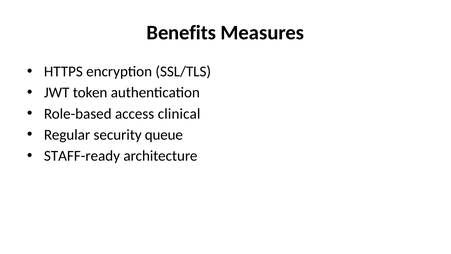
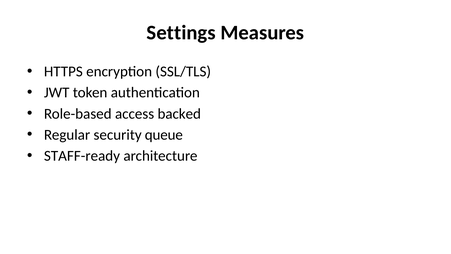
Benefits: Benefits -> Settings
clinical: clinical -> backed
